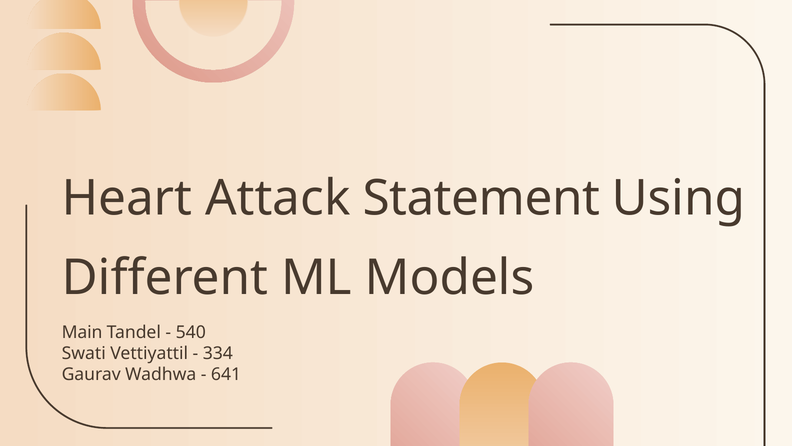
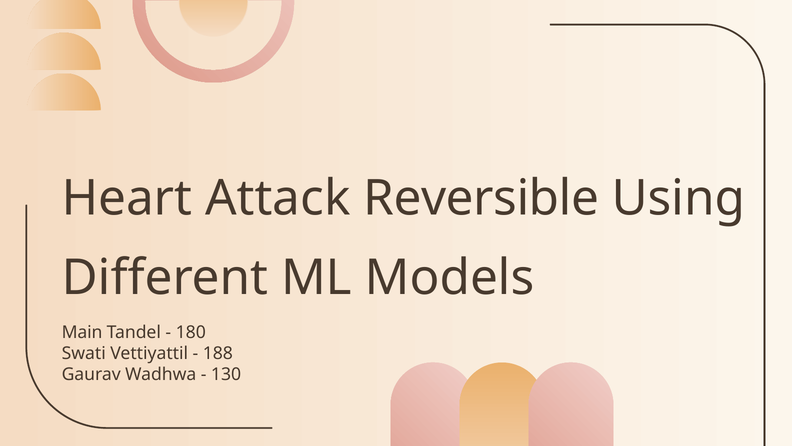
Statement: Statement -> Reversible
540: 540 -> 180
334: 334 -> 188
641: 641 -> 130
